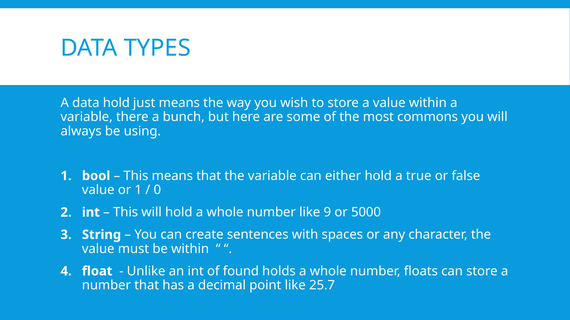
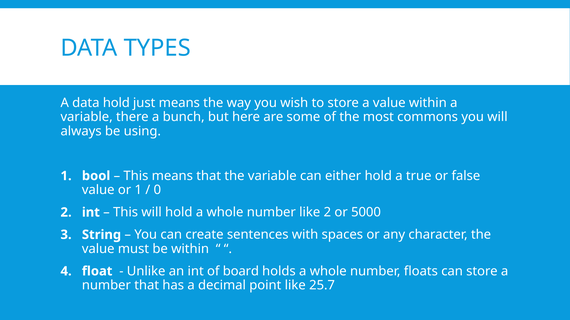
like 9: 9 -> 2
found: found -> board
